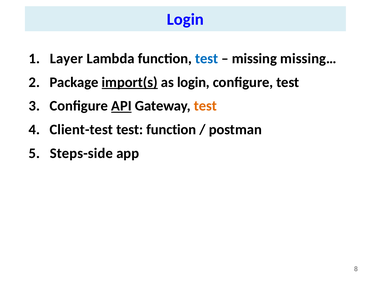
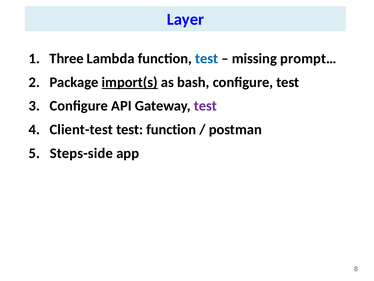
Login at (185, 19): Login -> Layer
Layer: Layer -> Three
missing…: missing… -> prompt…
as login: login -> bash
API underline: present -> none
test at (205, 106) colour: orange -> purple
